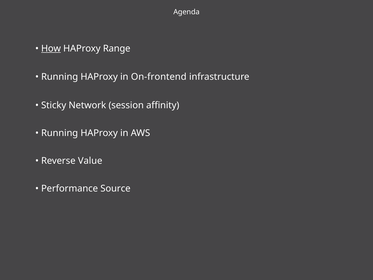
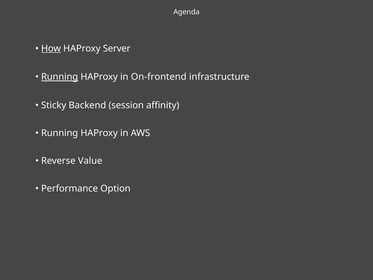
Range: Range -> Server
Running at (60, 77) underline: none -> present
Network: Network -> Backend
Source: Source -> Option
